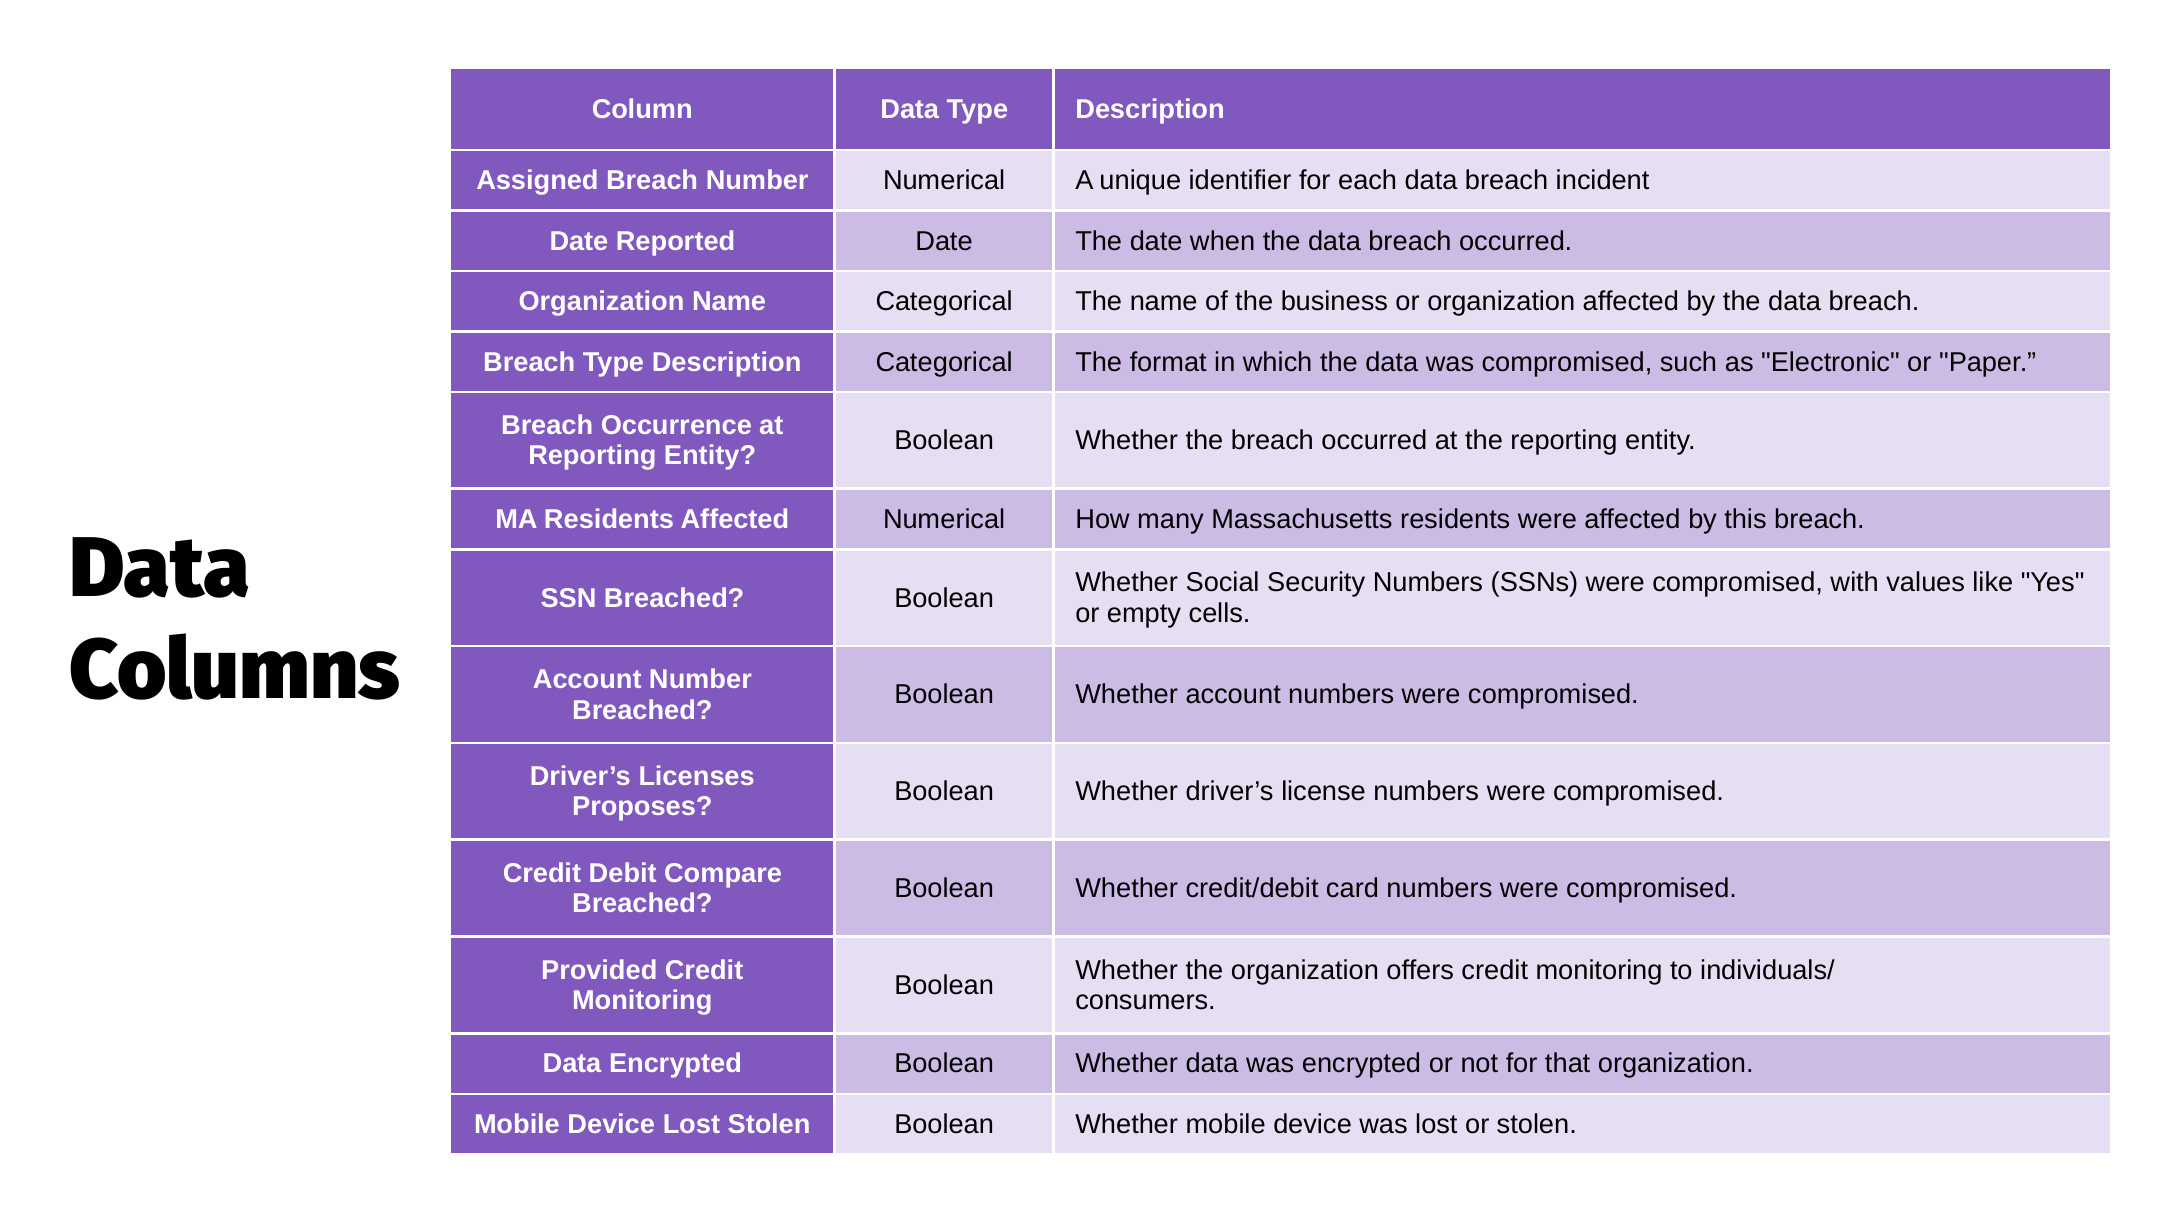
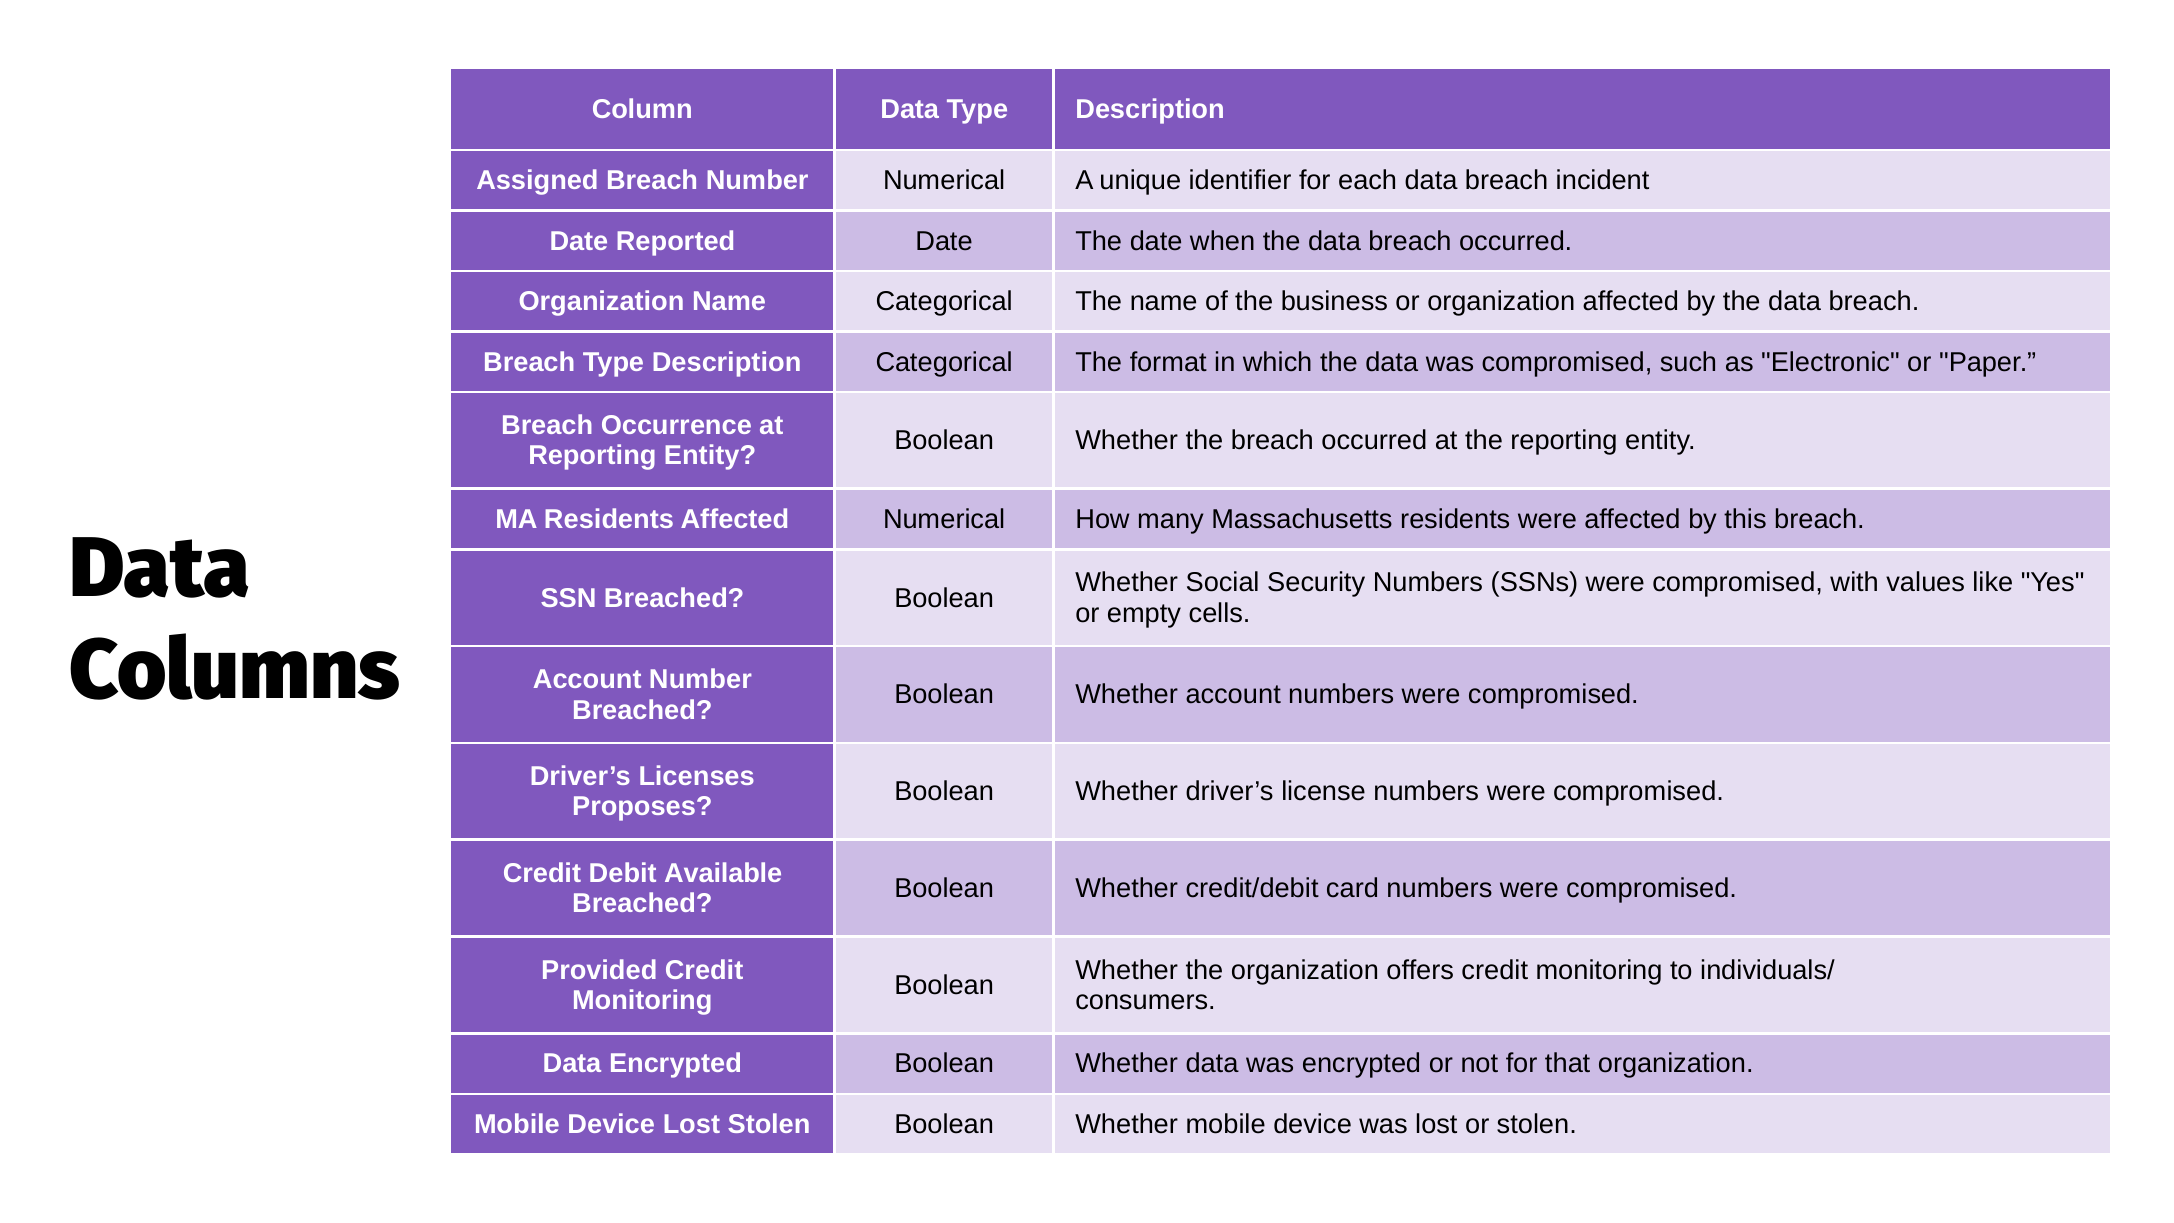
Compare: Compare -> Available
